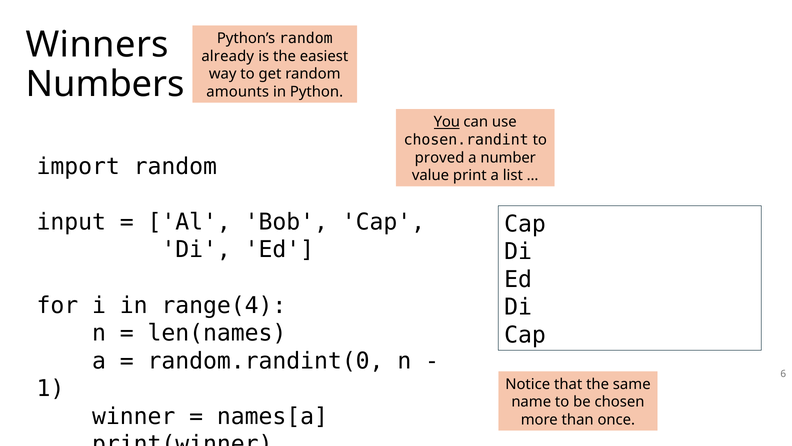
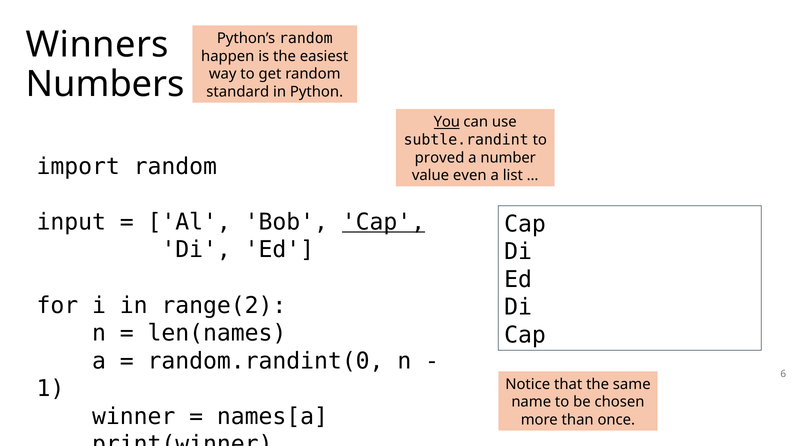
already: already -> happen
amounts: amounts -> standard
chosen.randint: chosen.randint -> subtle.randint
print: print -> even
Cap at (383, 222) underline: none -> present
range(4: range(4 -> range(2
